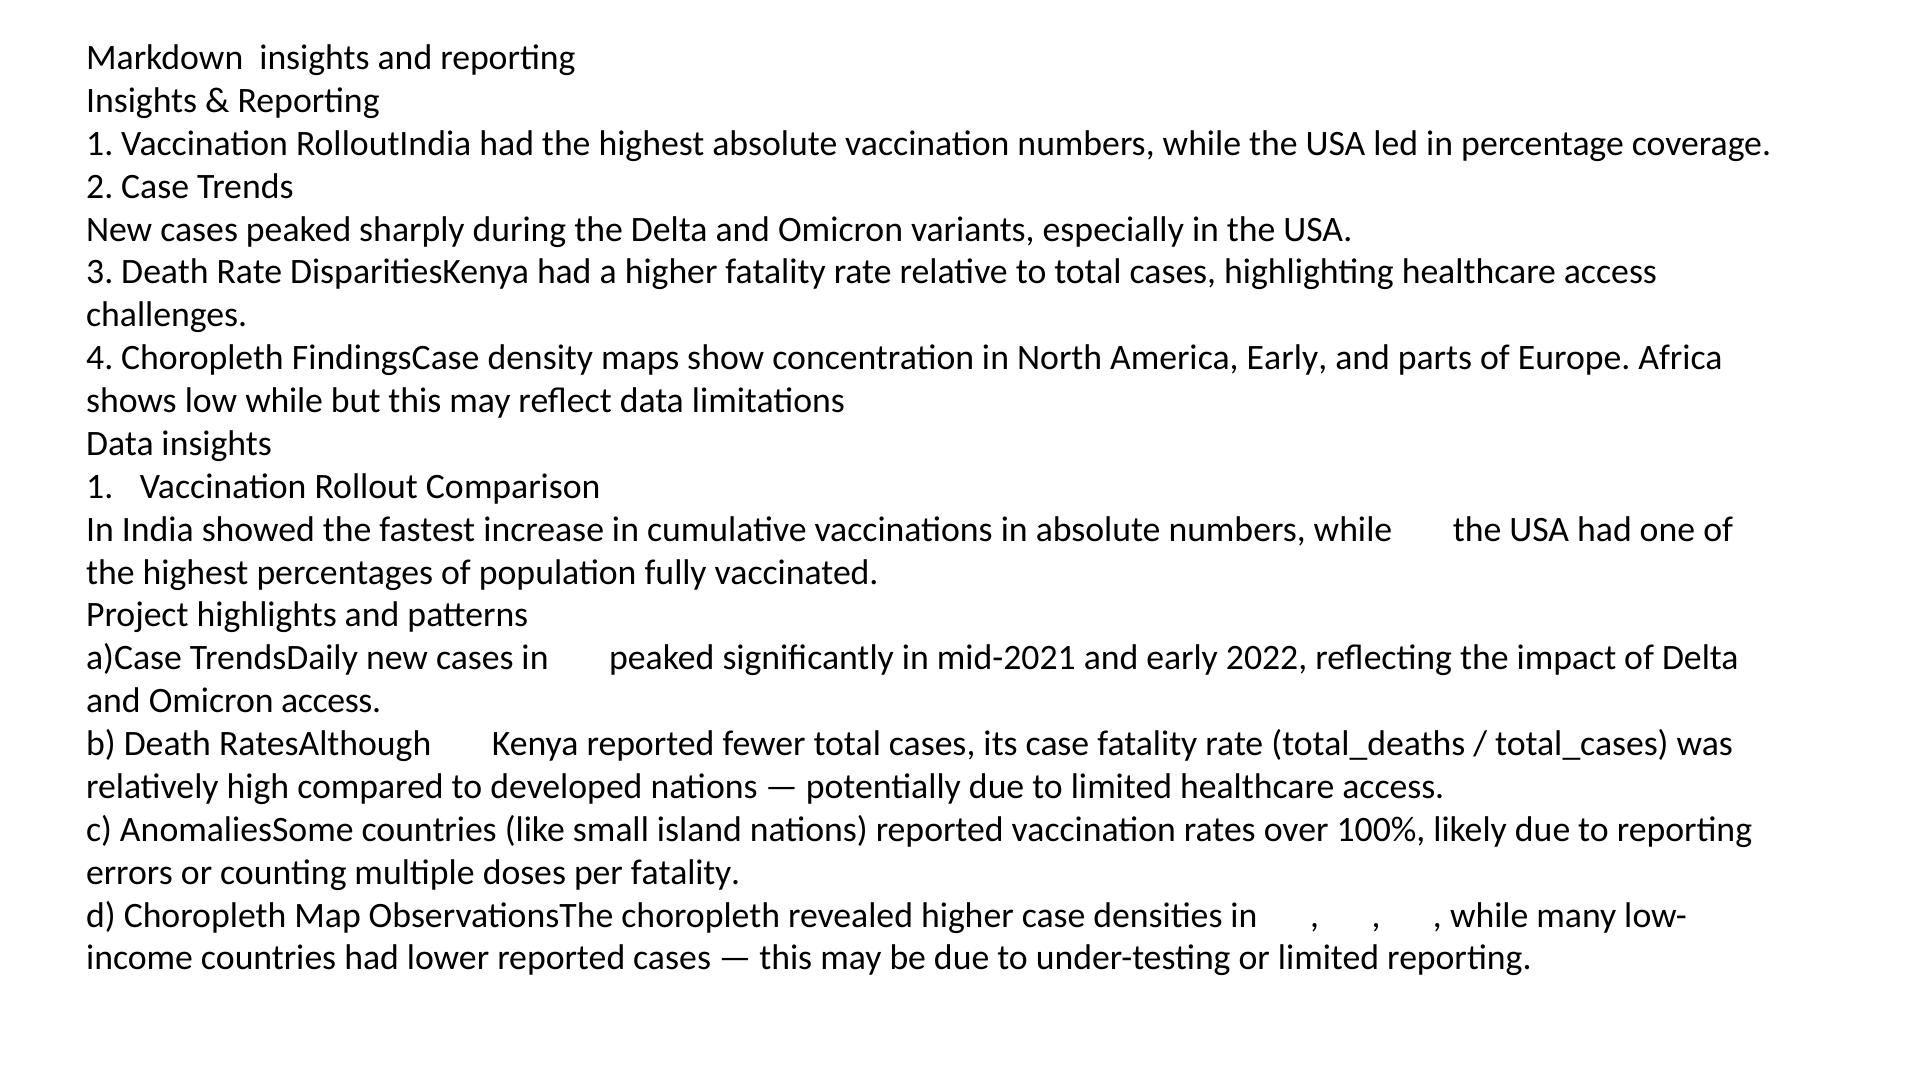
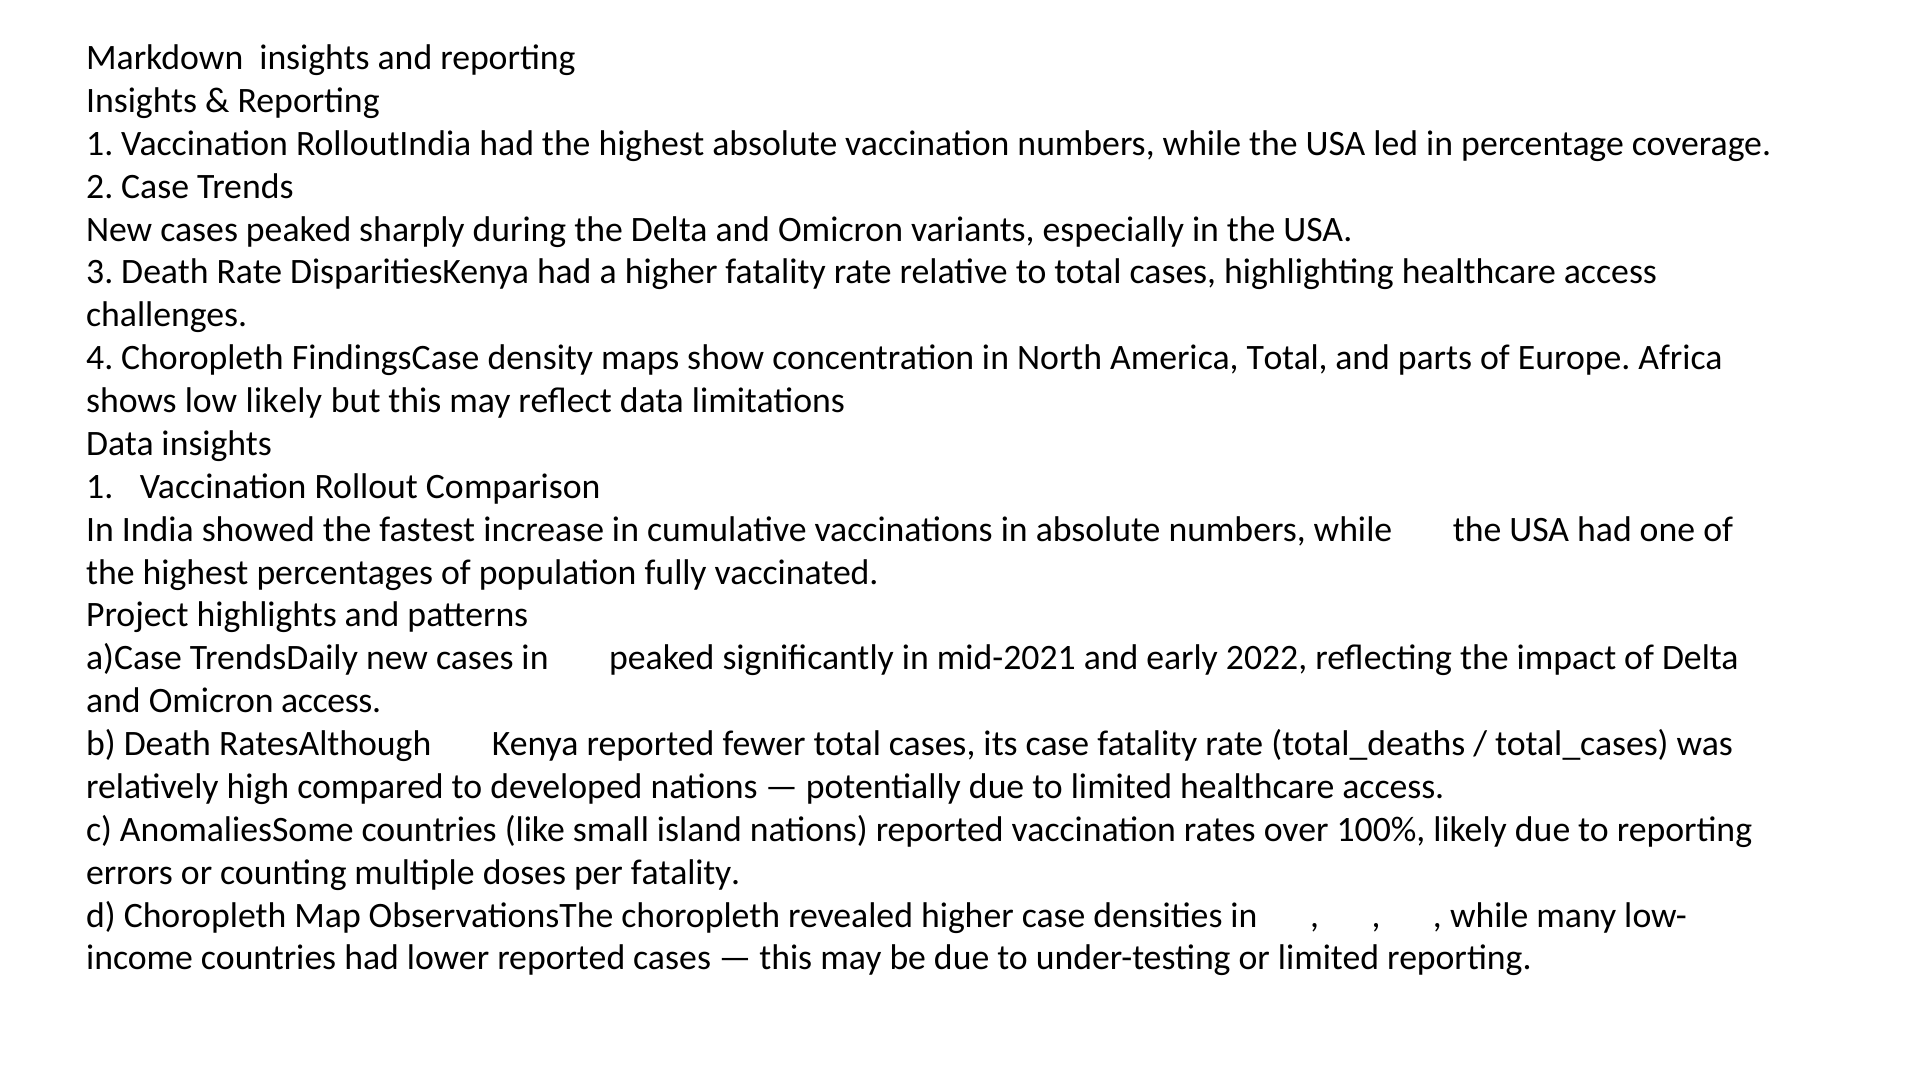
America Early: Early -> Total
low while: while -> likely
